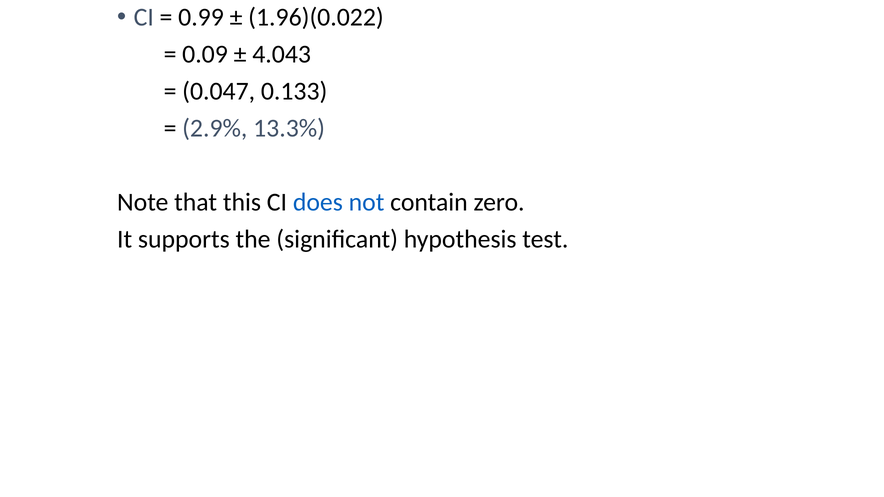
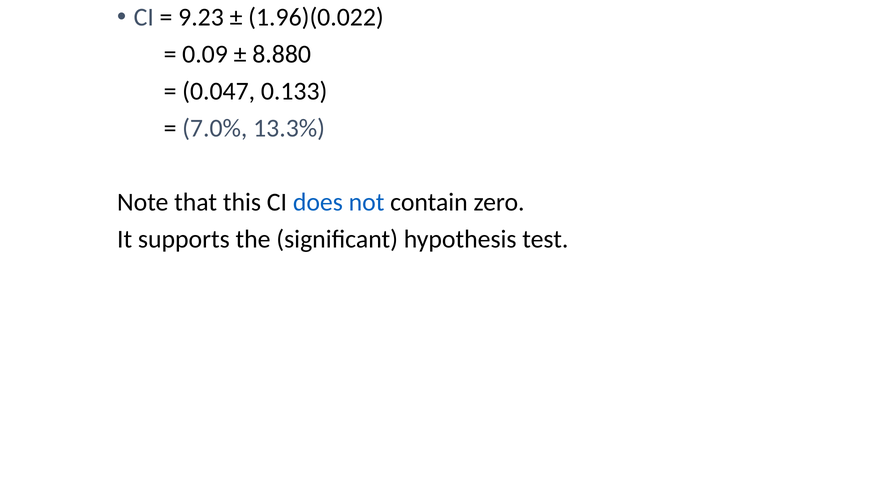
0.99: 0.99 -> 9.23
4.043: 4.043 -> 8.880
2.9%: 2.9% -> 7.0%
